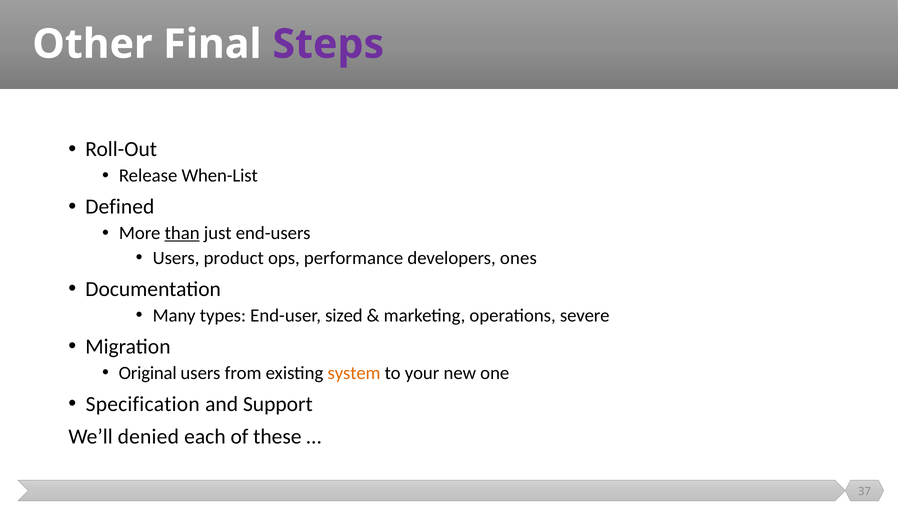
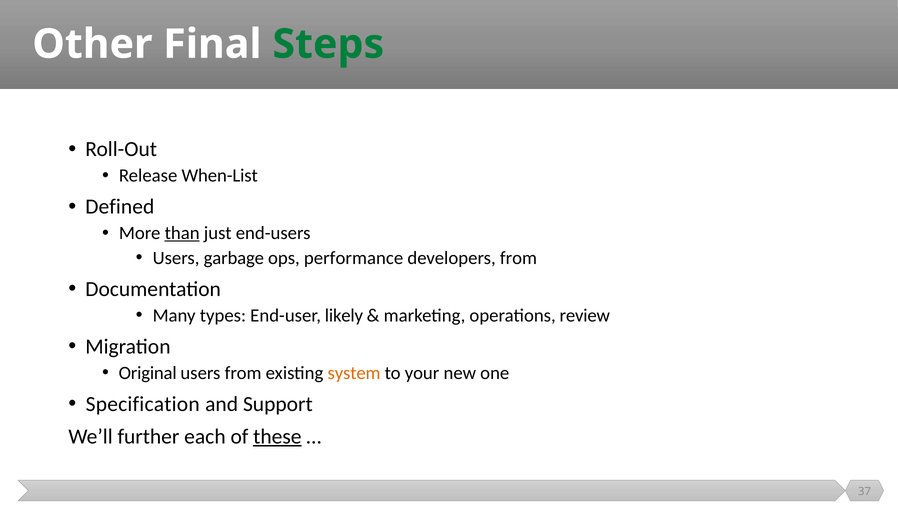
Steps colour: purple -> green
product: product -> garbage
developers ones: ones -> from
sized: sized -> likely
severe: severe -> review
denied: denied -> further
these underline: none -> present
